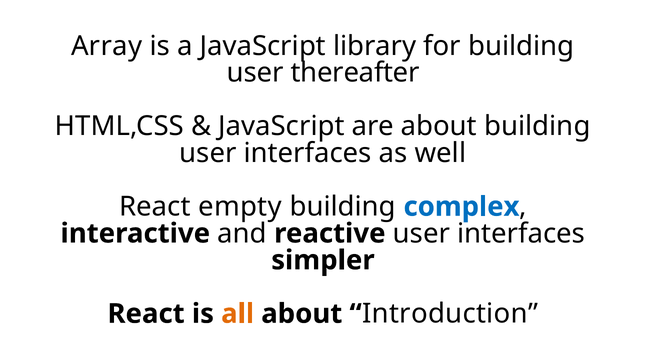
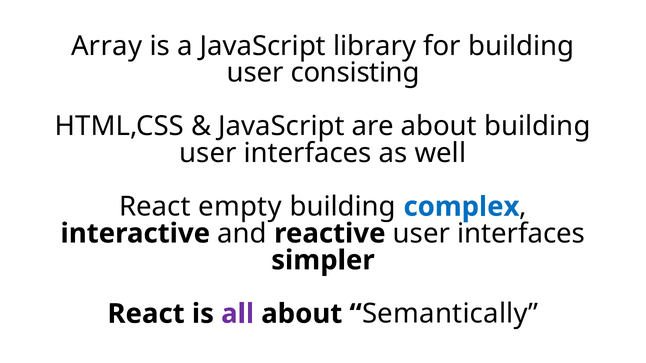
thereafter: thereafter -> consisting
all colour: orange -> purple
Introduction: Introduction -> Semantically
